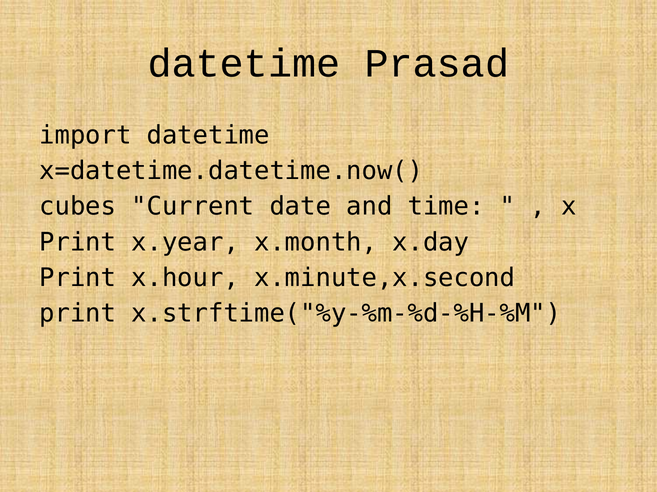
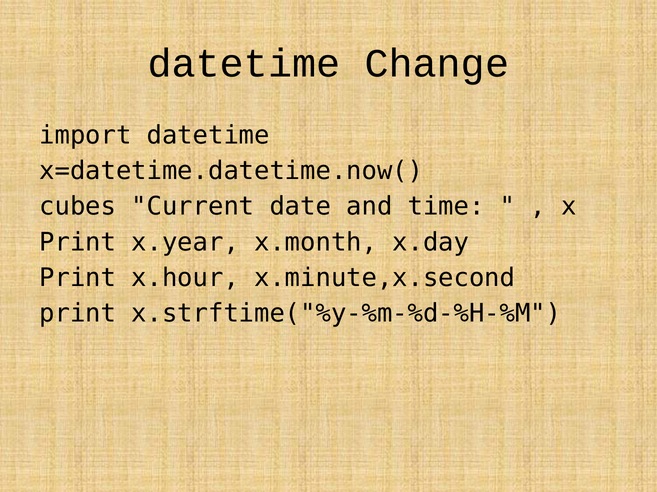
Prasad: Prasad -> Change
